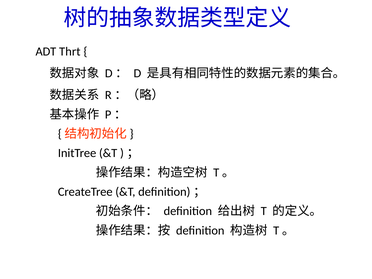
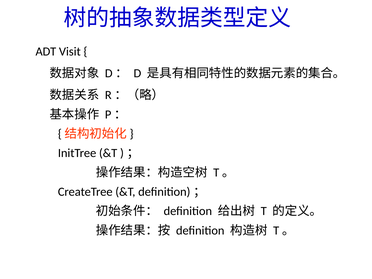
Thrt: Thrt -> Visit
